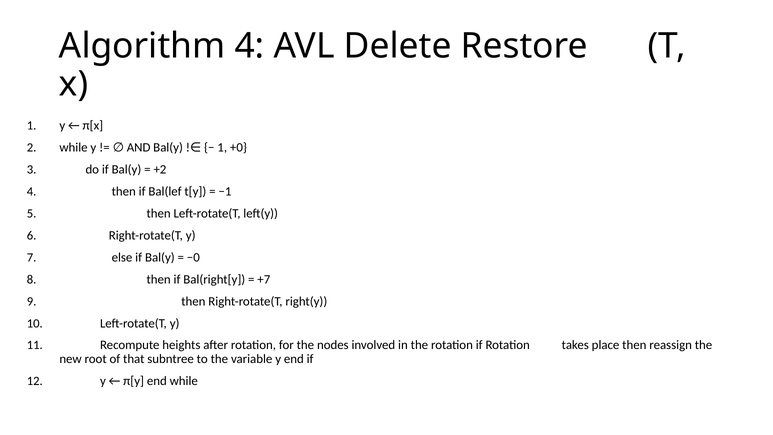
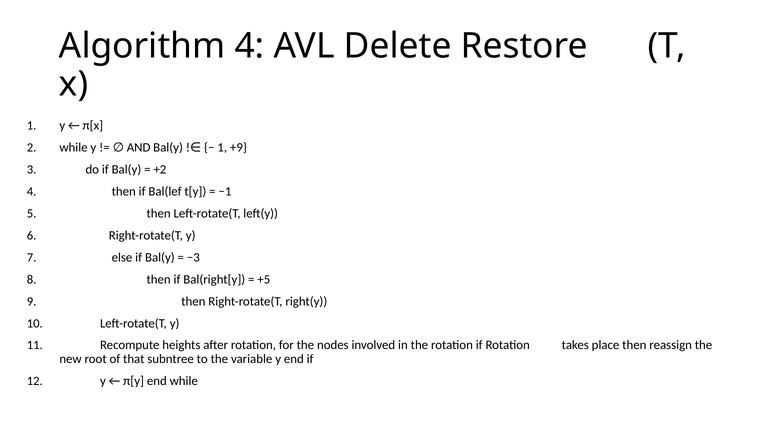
+0: +0 -> +9
−0: −0 -> −3
+7: +7 -> +5
